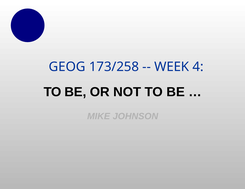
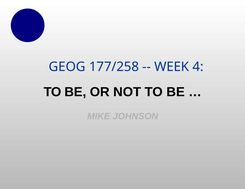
173/258: 173/258 -> 177/258
